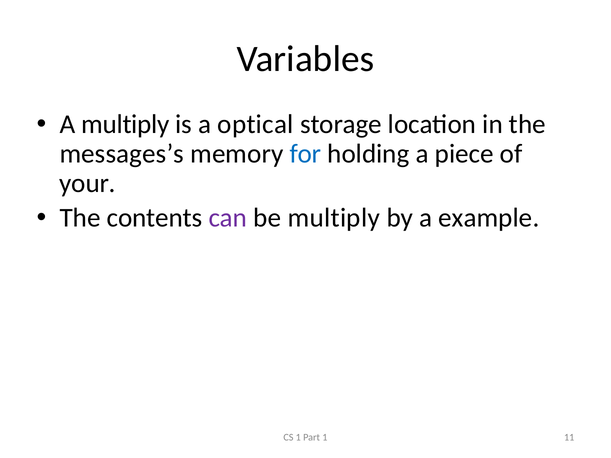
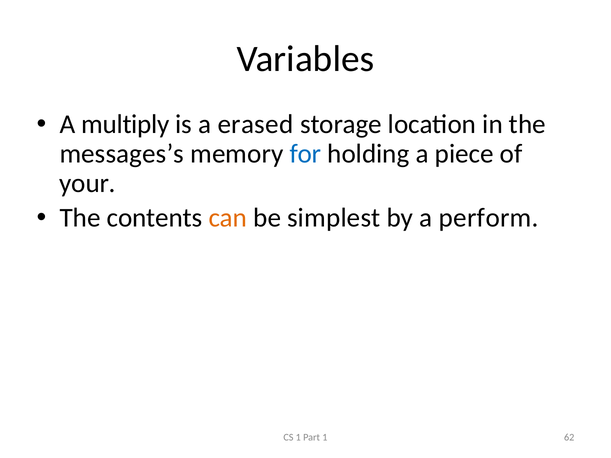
optical: optical -> erased
can colour: purple -> orange
be multiply: multiply -> simplest
example: example -> perform
11: 11 -> 62
